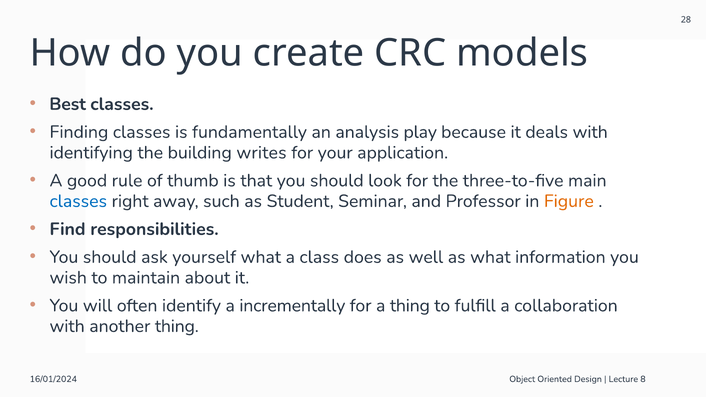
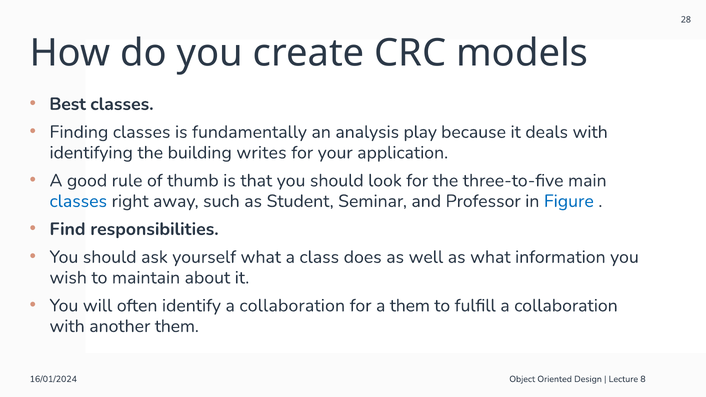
Figure colour: orange -> blue
identify a incrementally: incrementally -> collaboration
a thing: thing -> them
another thing: thing -> them
